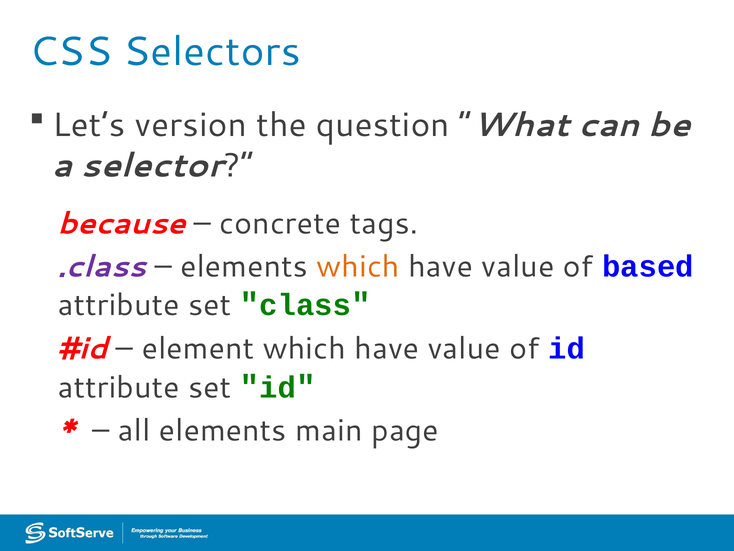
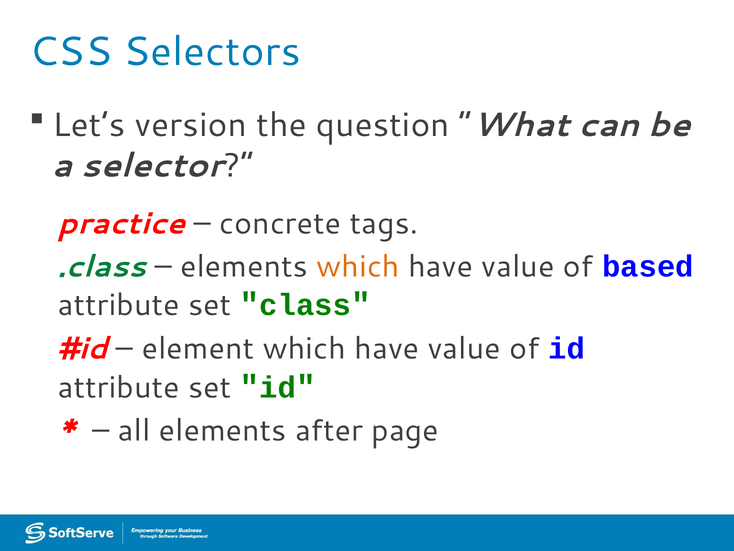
because: because -> practice
.class colour: purple -> green
main: main -> after
